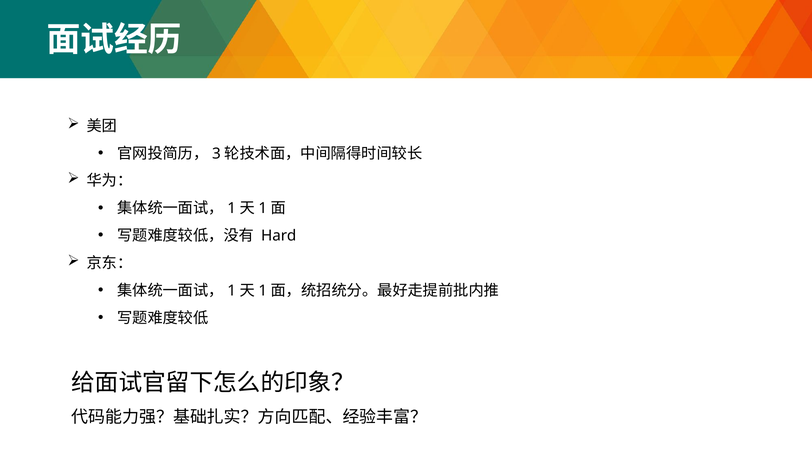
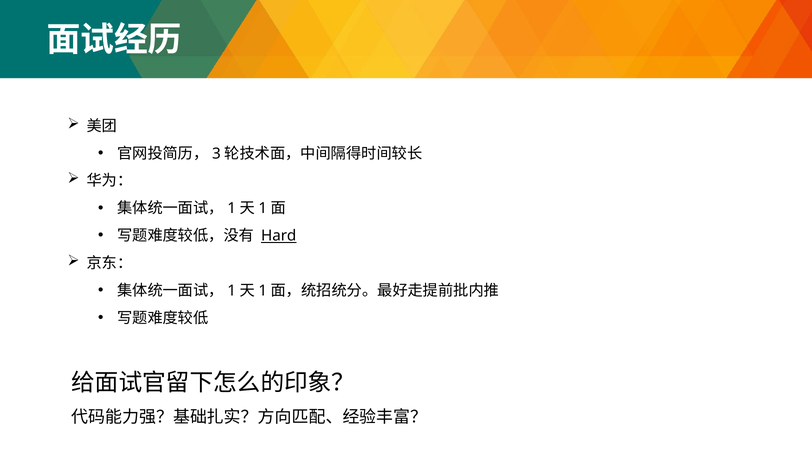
Hard underline: none -> present
